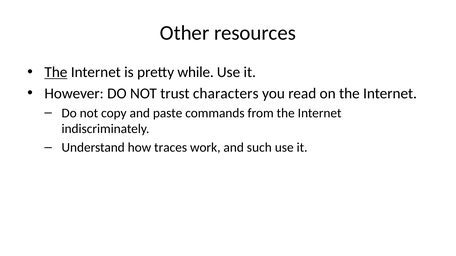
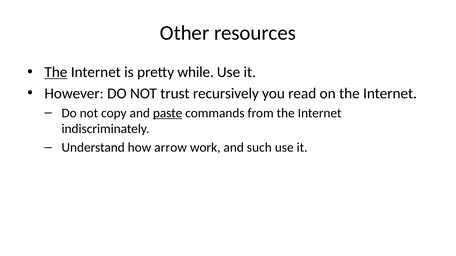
characters: characters -> recursively
paste underline: none -> present
traces: traces -> arrow
